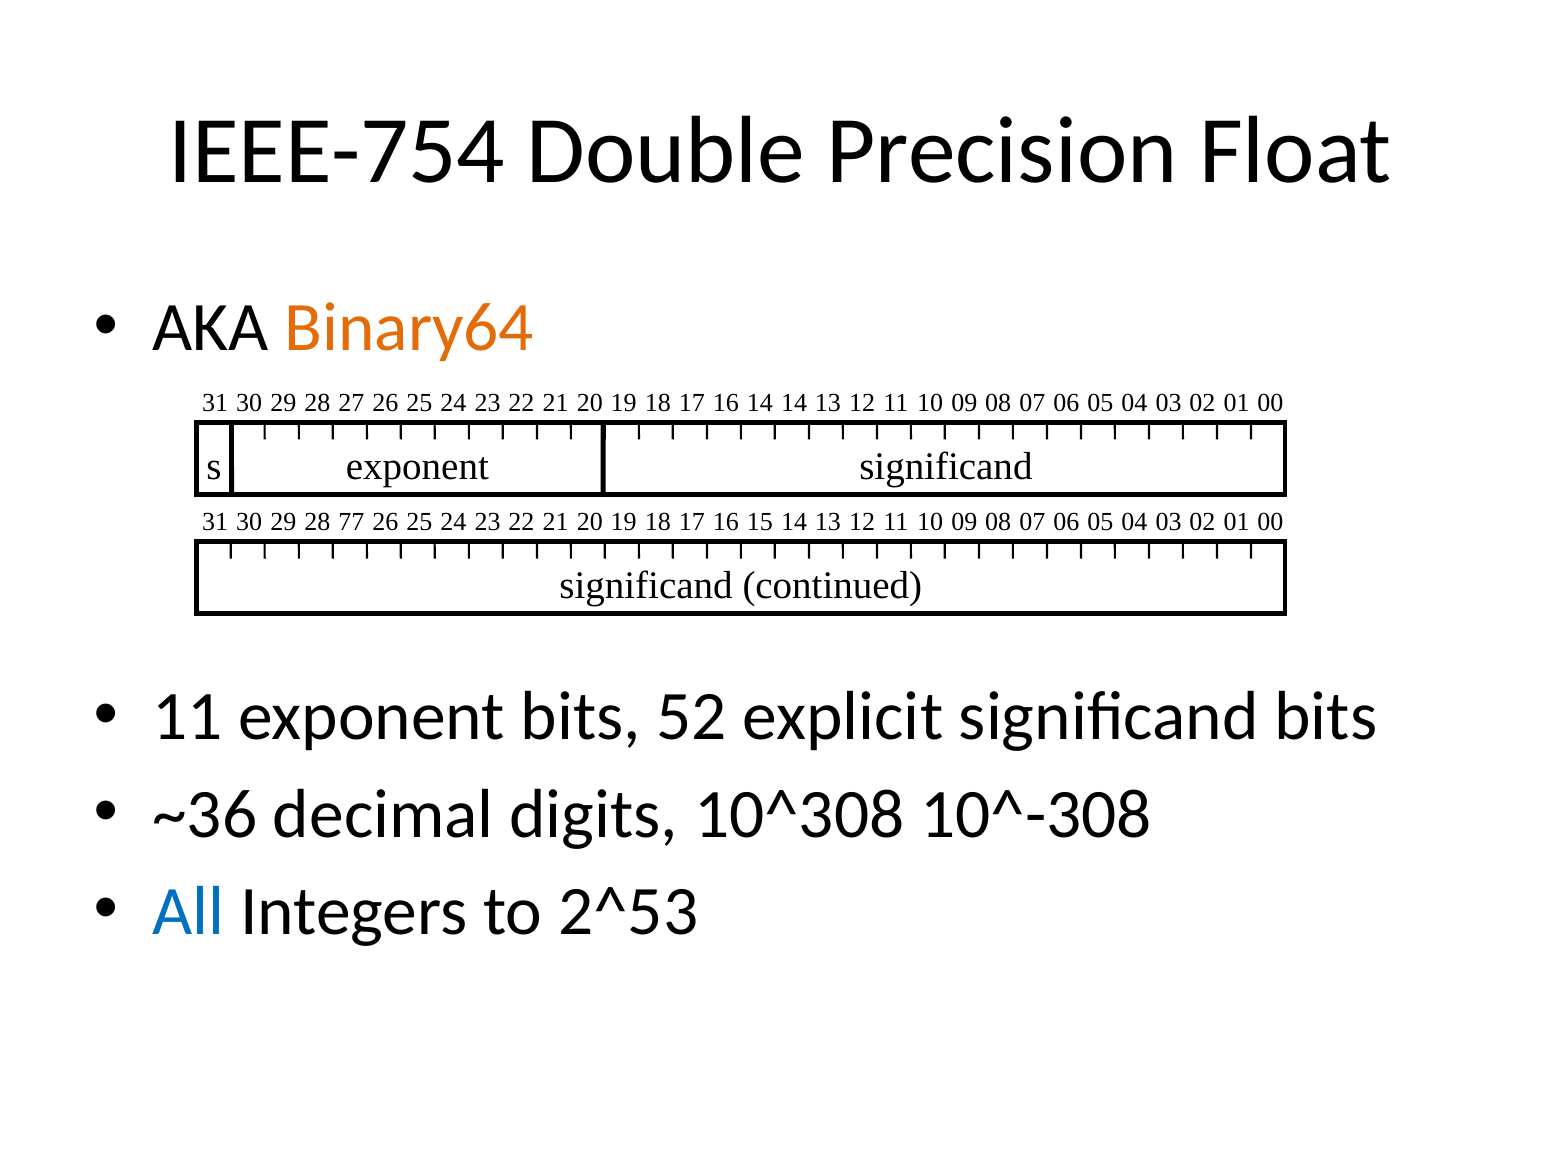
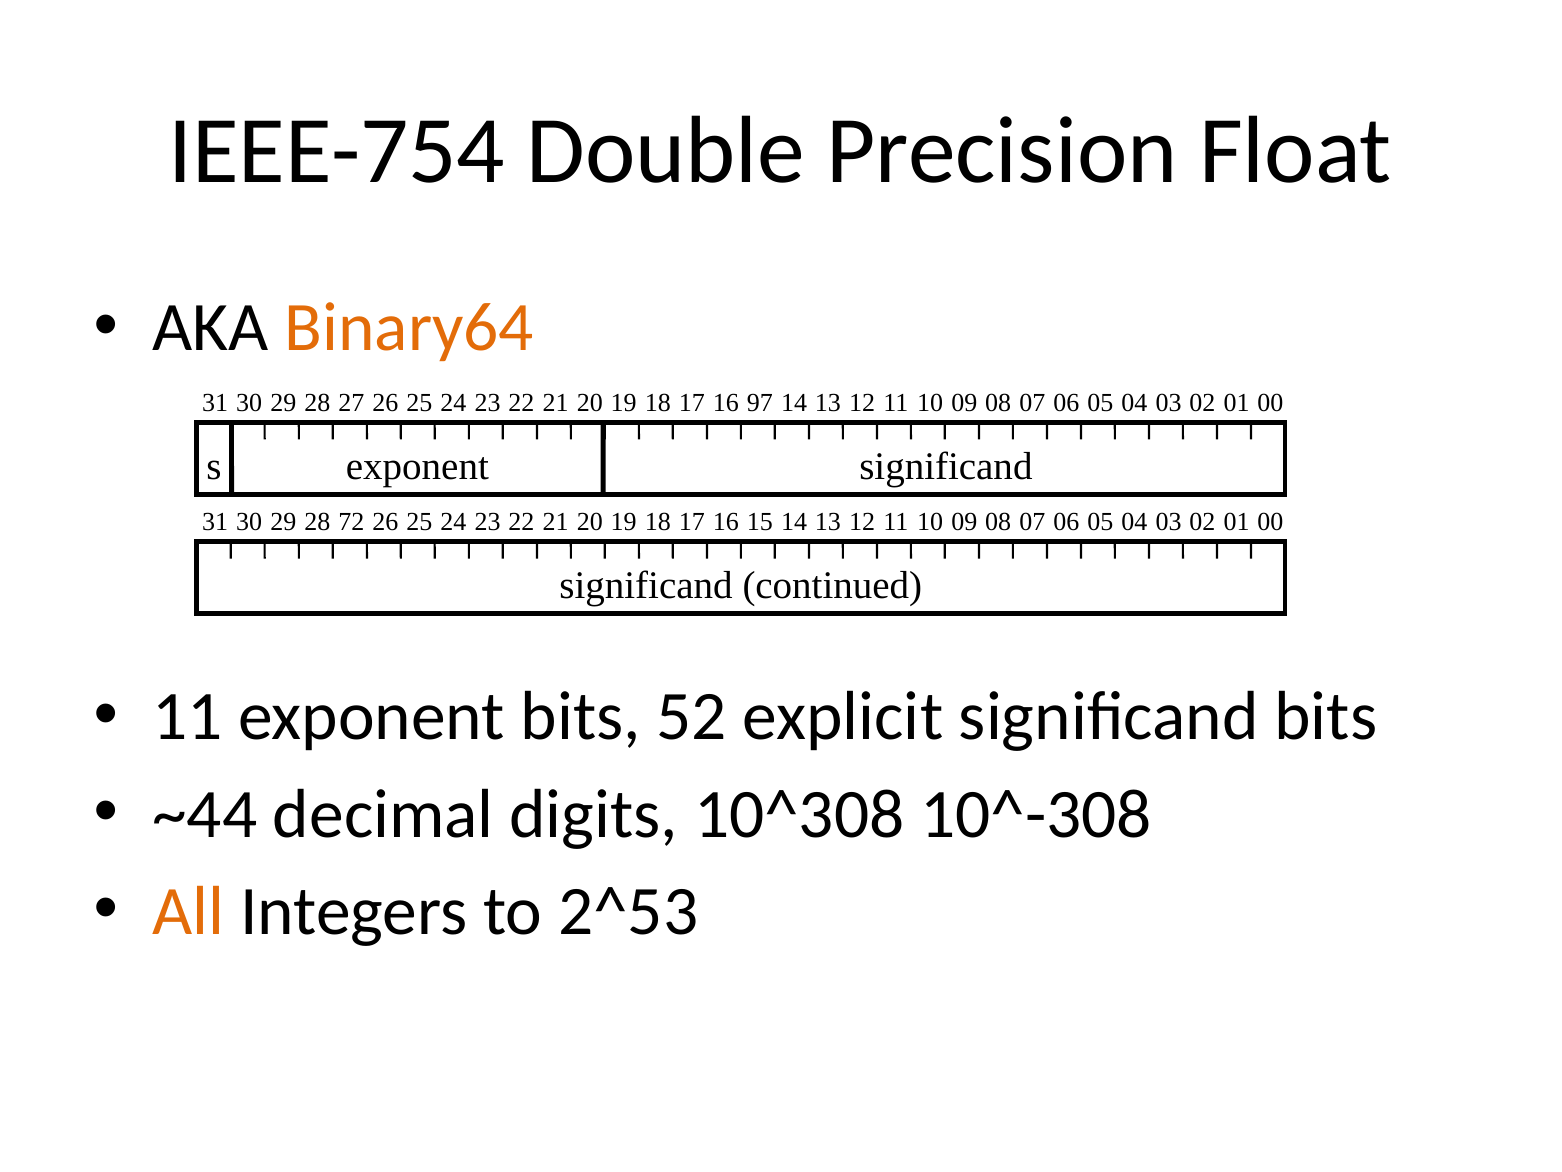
16 14: 14 -> 97
77: 77 -> 72
~36: ~36 -> ~44
All colour: blue -> orange
